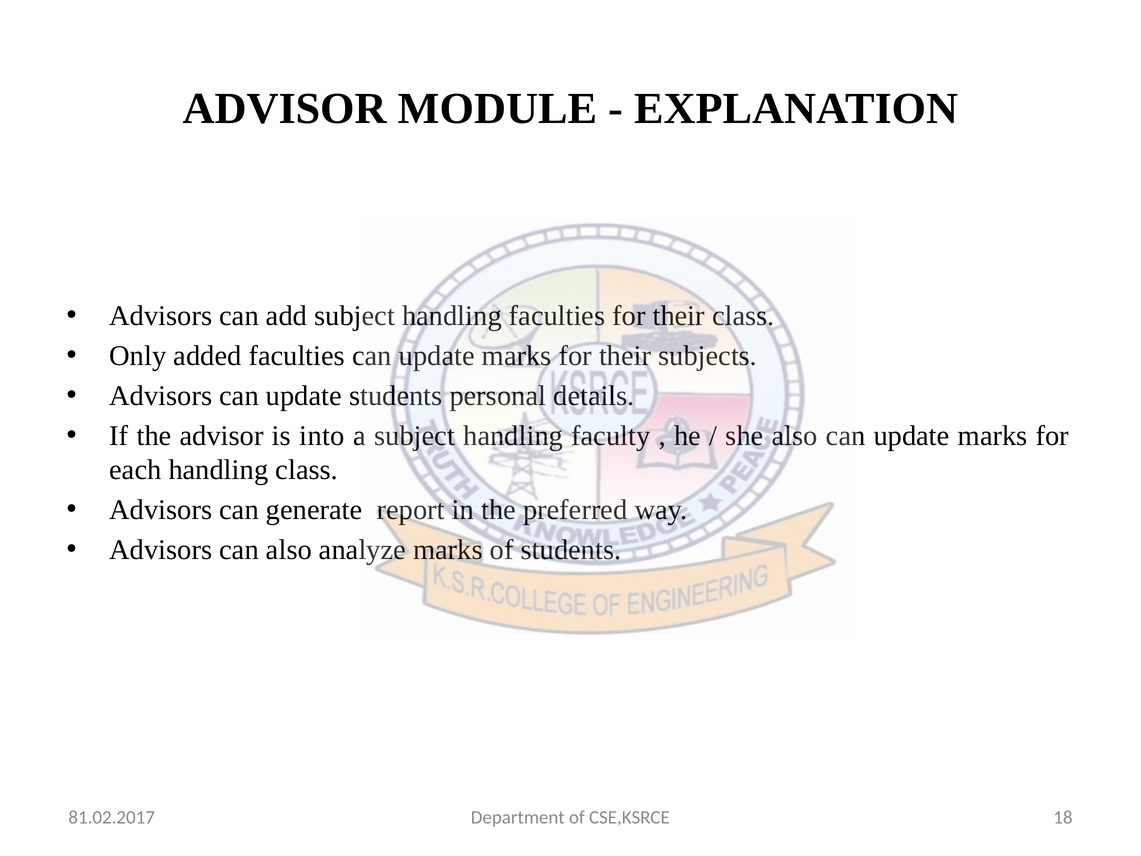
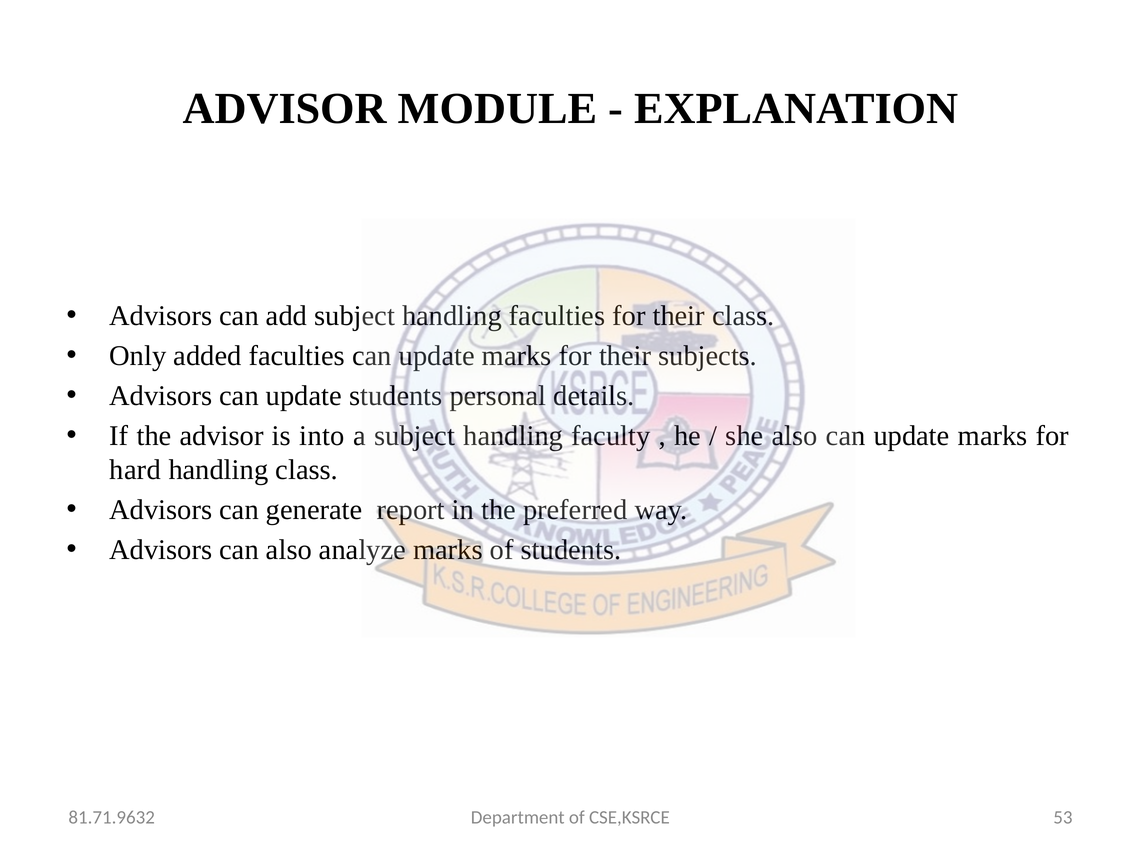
each: each -> hard
18: 18 -> 53
81.02.2017: 81.02.2017 -> 81.71.9632
